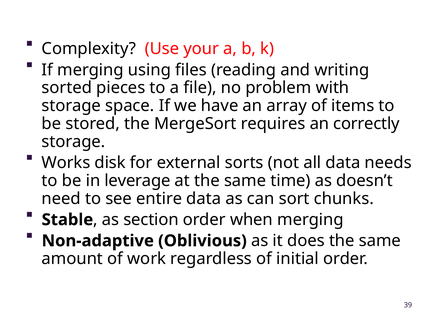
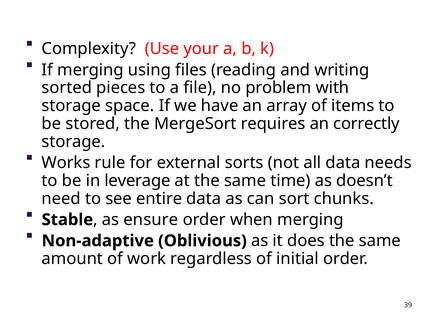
disk: disk -> rule
section: section -> ensure
